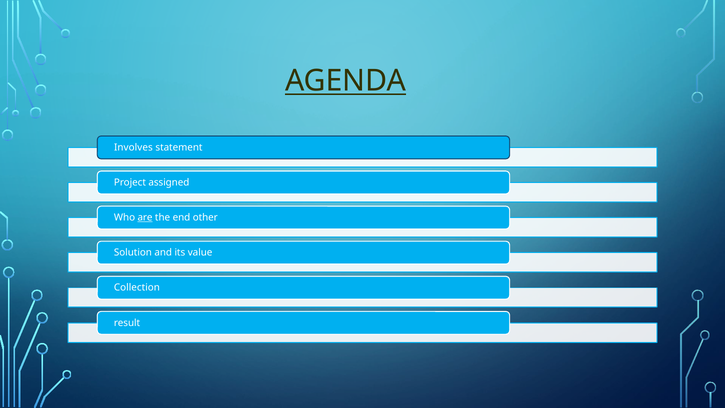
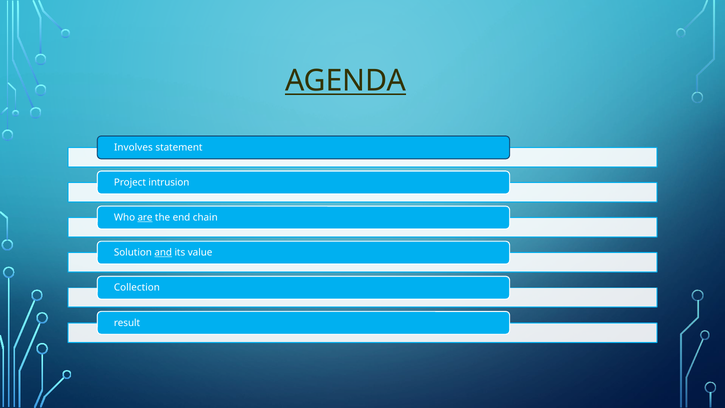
assigned: assigned -> intrusion
other: other -> chain
and underline: none -> present
